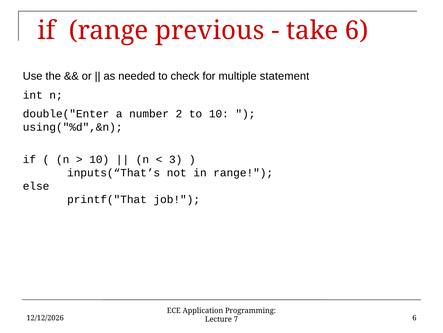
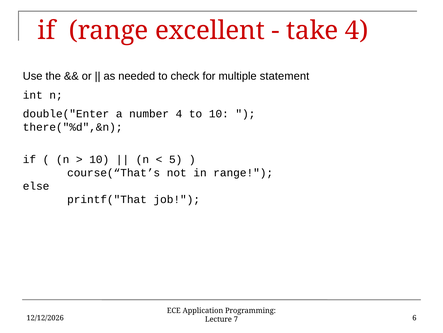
previous: previous -> excellent
take 6: 6 -> 4
number 2: 2 -> 4
using("%d",&n: using("%d",&n -> there("%d",&n
3: 3 -> 5
inputs(“That’s: inputs(“That’s -> course(“That’s
